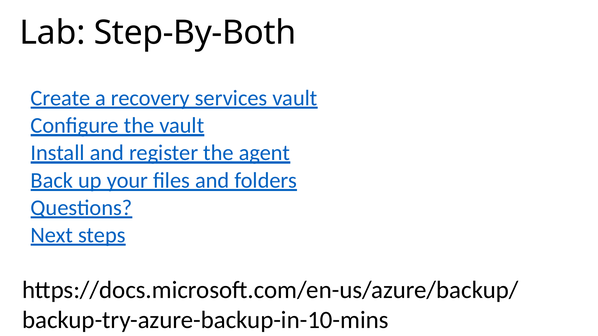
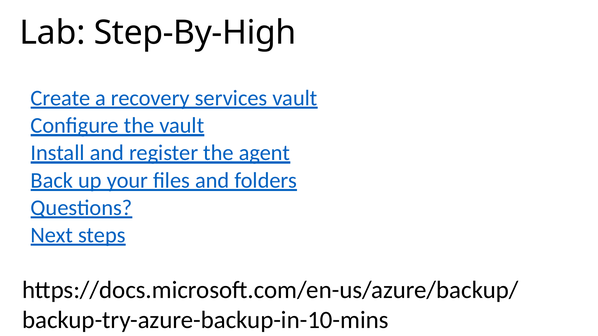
Step-By-Both: Step-By-Both -> Step-By-High
